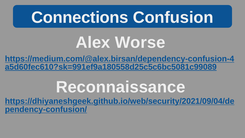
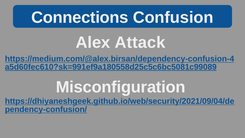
Worse: Worse -> Attack
Reconnaissance: Reconnaissance -> Misconfiguration
